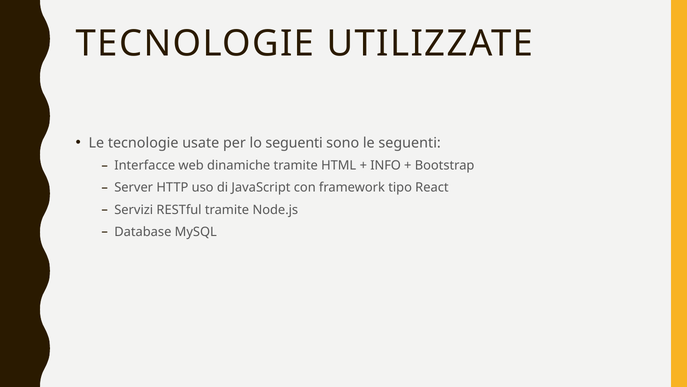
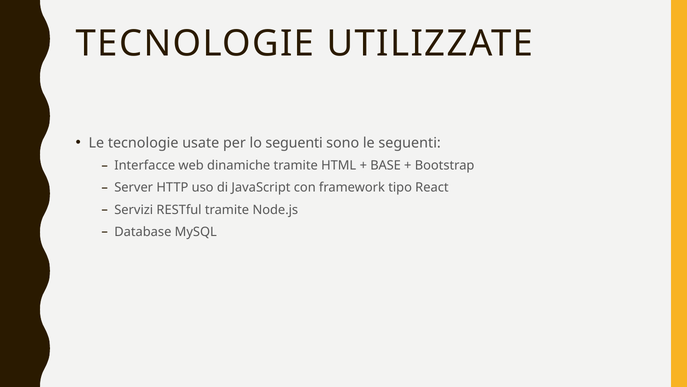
INFO: INFO -> BASE
